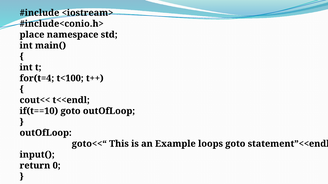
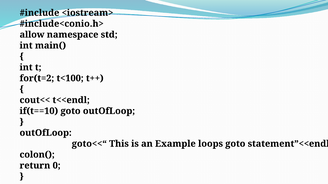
place: place -> allow
for(t=4: for(t=4 -> for(t=2
input(: input( -> colon(
